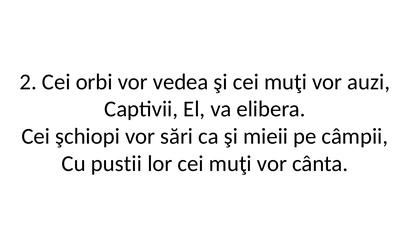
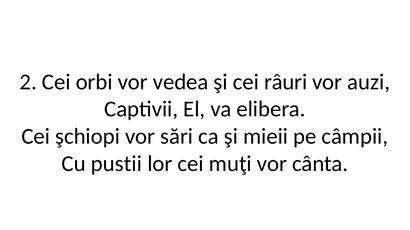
şi cei muţi: muţi -> râuri
